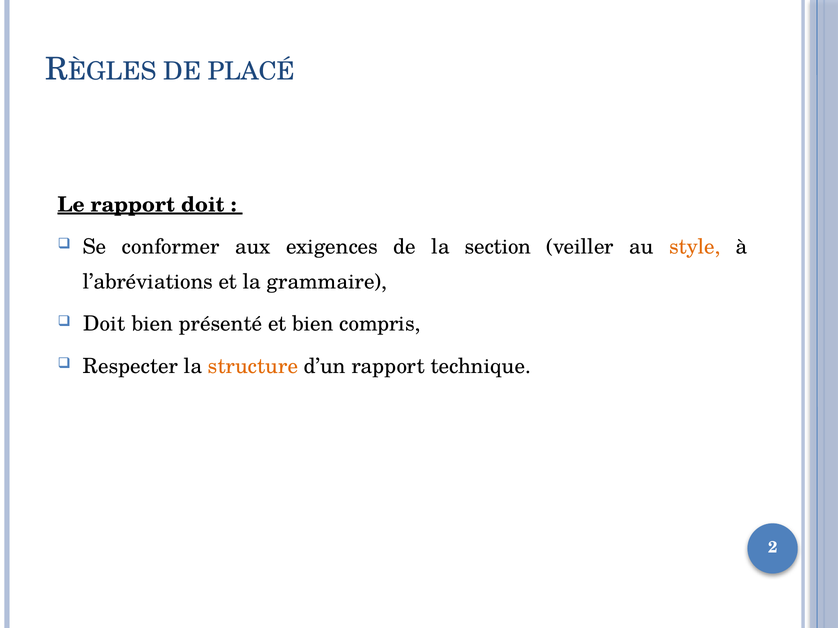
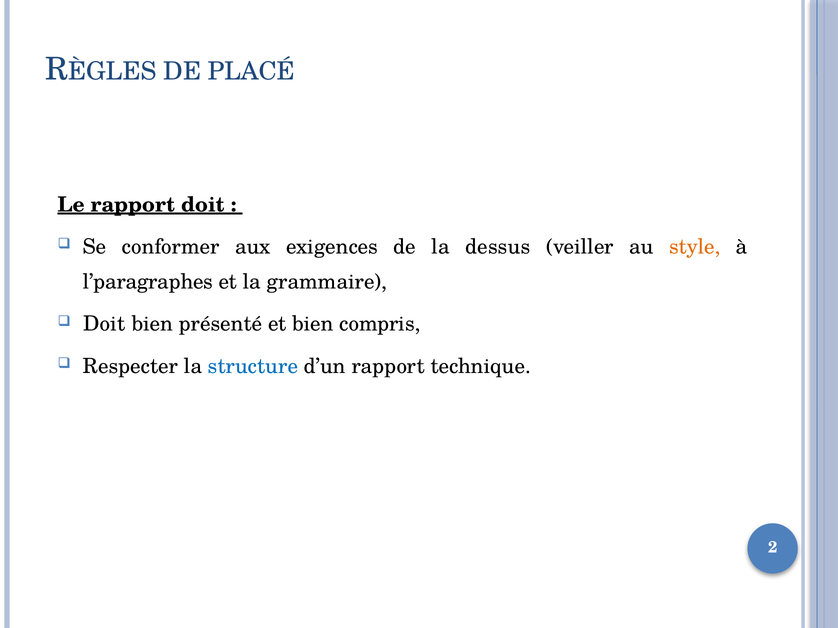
section: section -> dessus
l’abréviations: l’abréviations -> l’paragraphes
structure colour: orange -> blue
